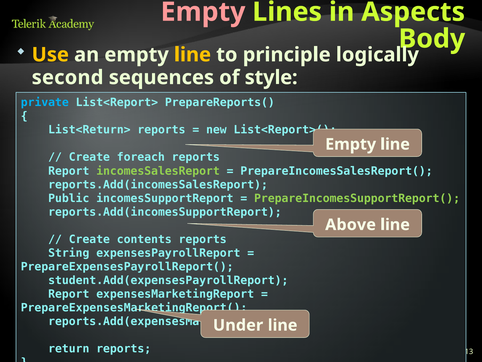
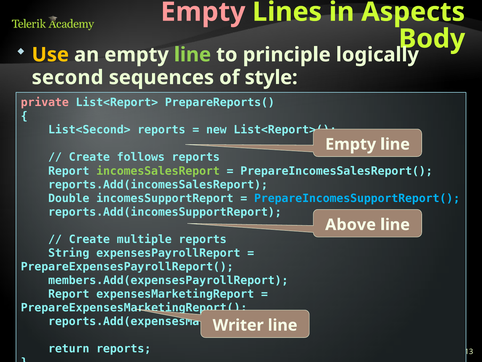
line at (193, 55) colour: yellow -> light green
private colour: light blue -> pink
List<Return>: List<Return> -> List<Second>
foreach: foreach -> follows
Public: Public -> Double
PrepareIncomesSupportReport( colour: light green -> light blue
contents: contents -> multiple
student.Add(expensesPayrollReport: student.Add(expensesPayrollReport -> members.Add(expensesPayrollReport
Under: Under -> Writer
